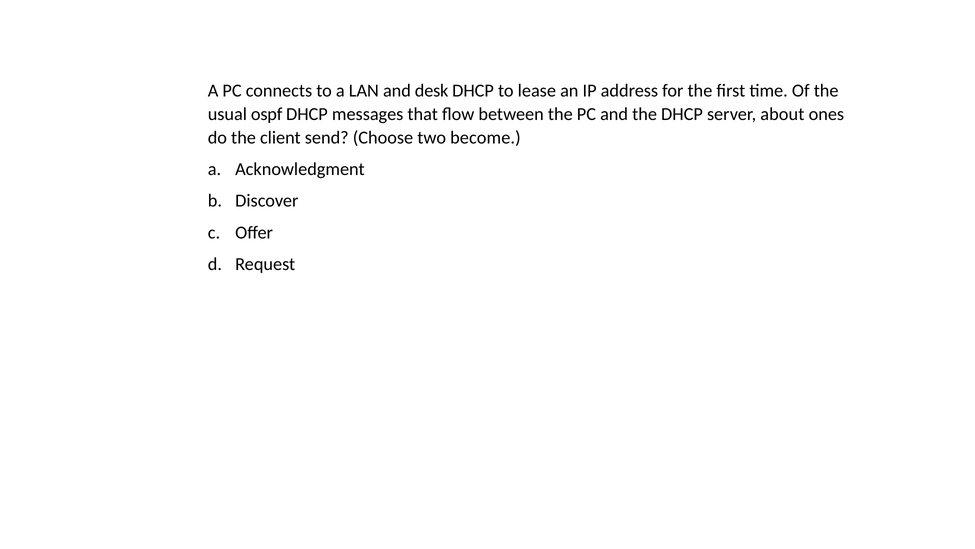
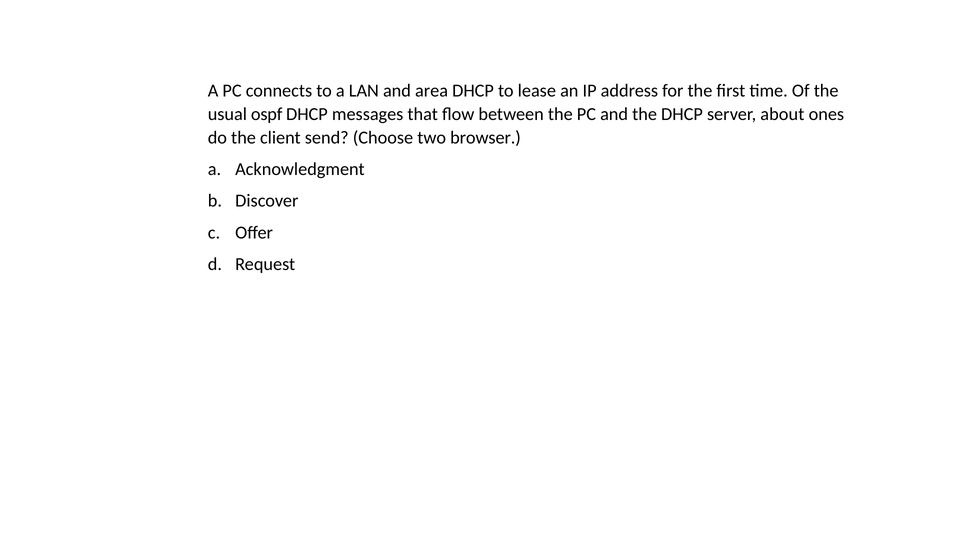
desk: desk -> area
become: become -> browser
